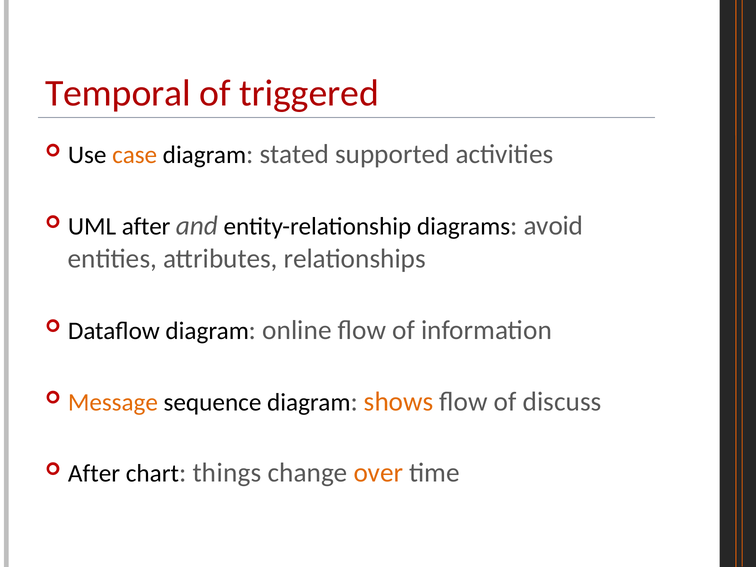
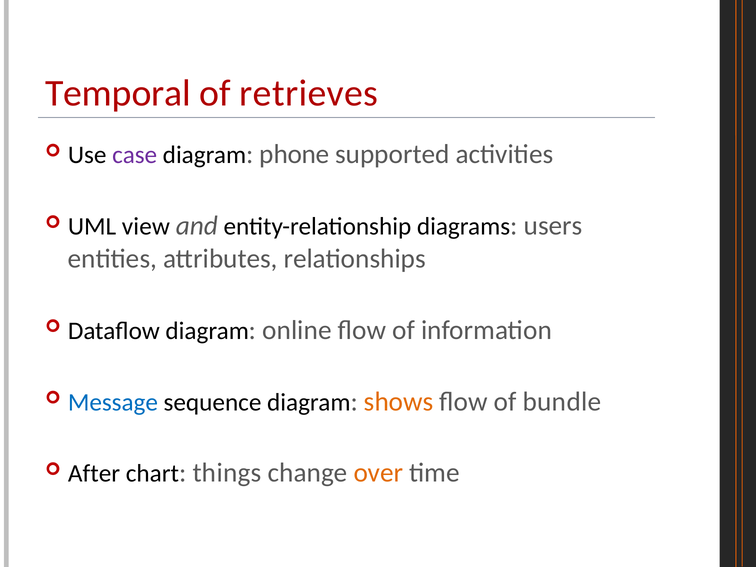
triggered: triggered -> retrieves
case colour: orange -> purple
stated: stated -> phone
UML after: after -> view
avoid: avoid -> users
Message colour: orange -> blue
discuss: discuss -> bundle
